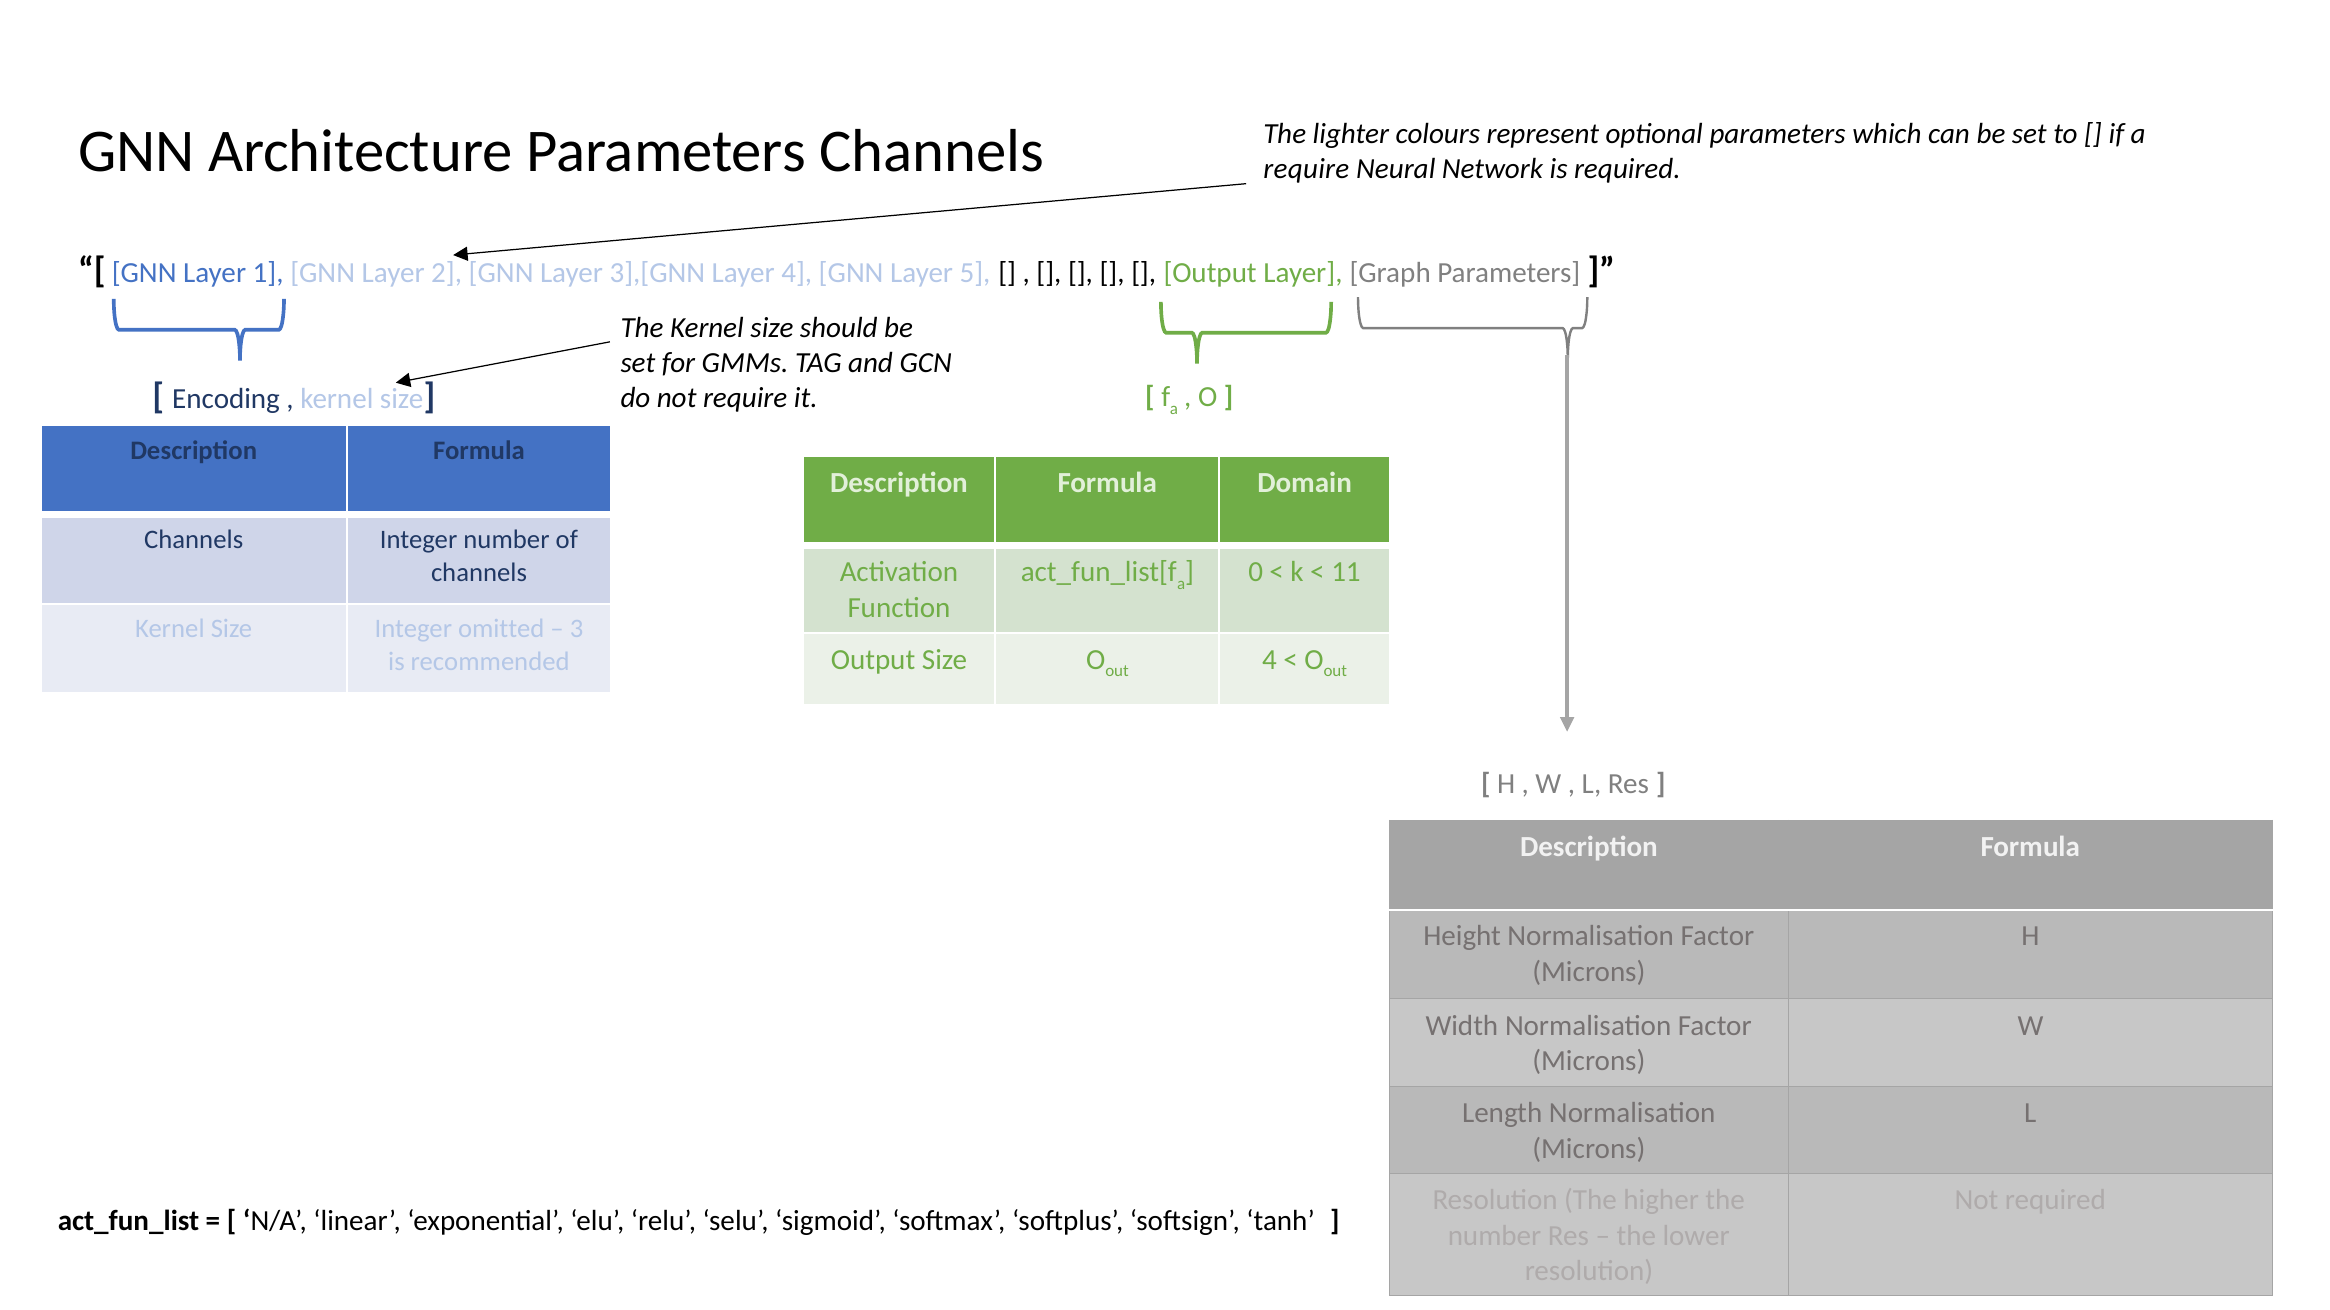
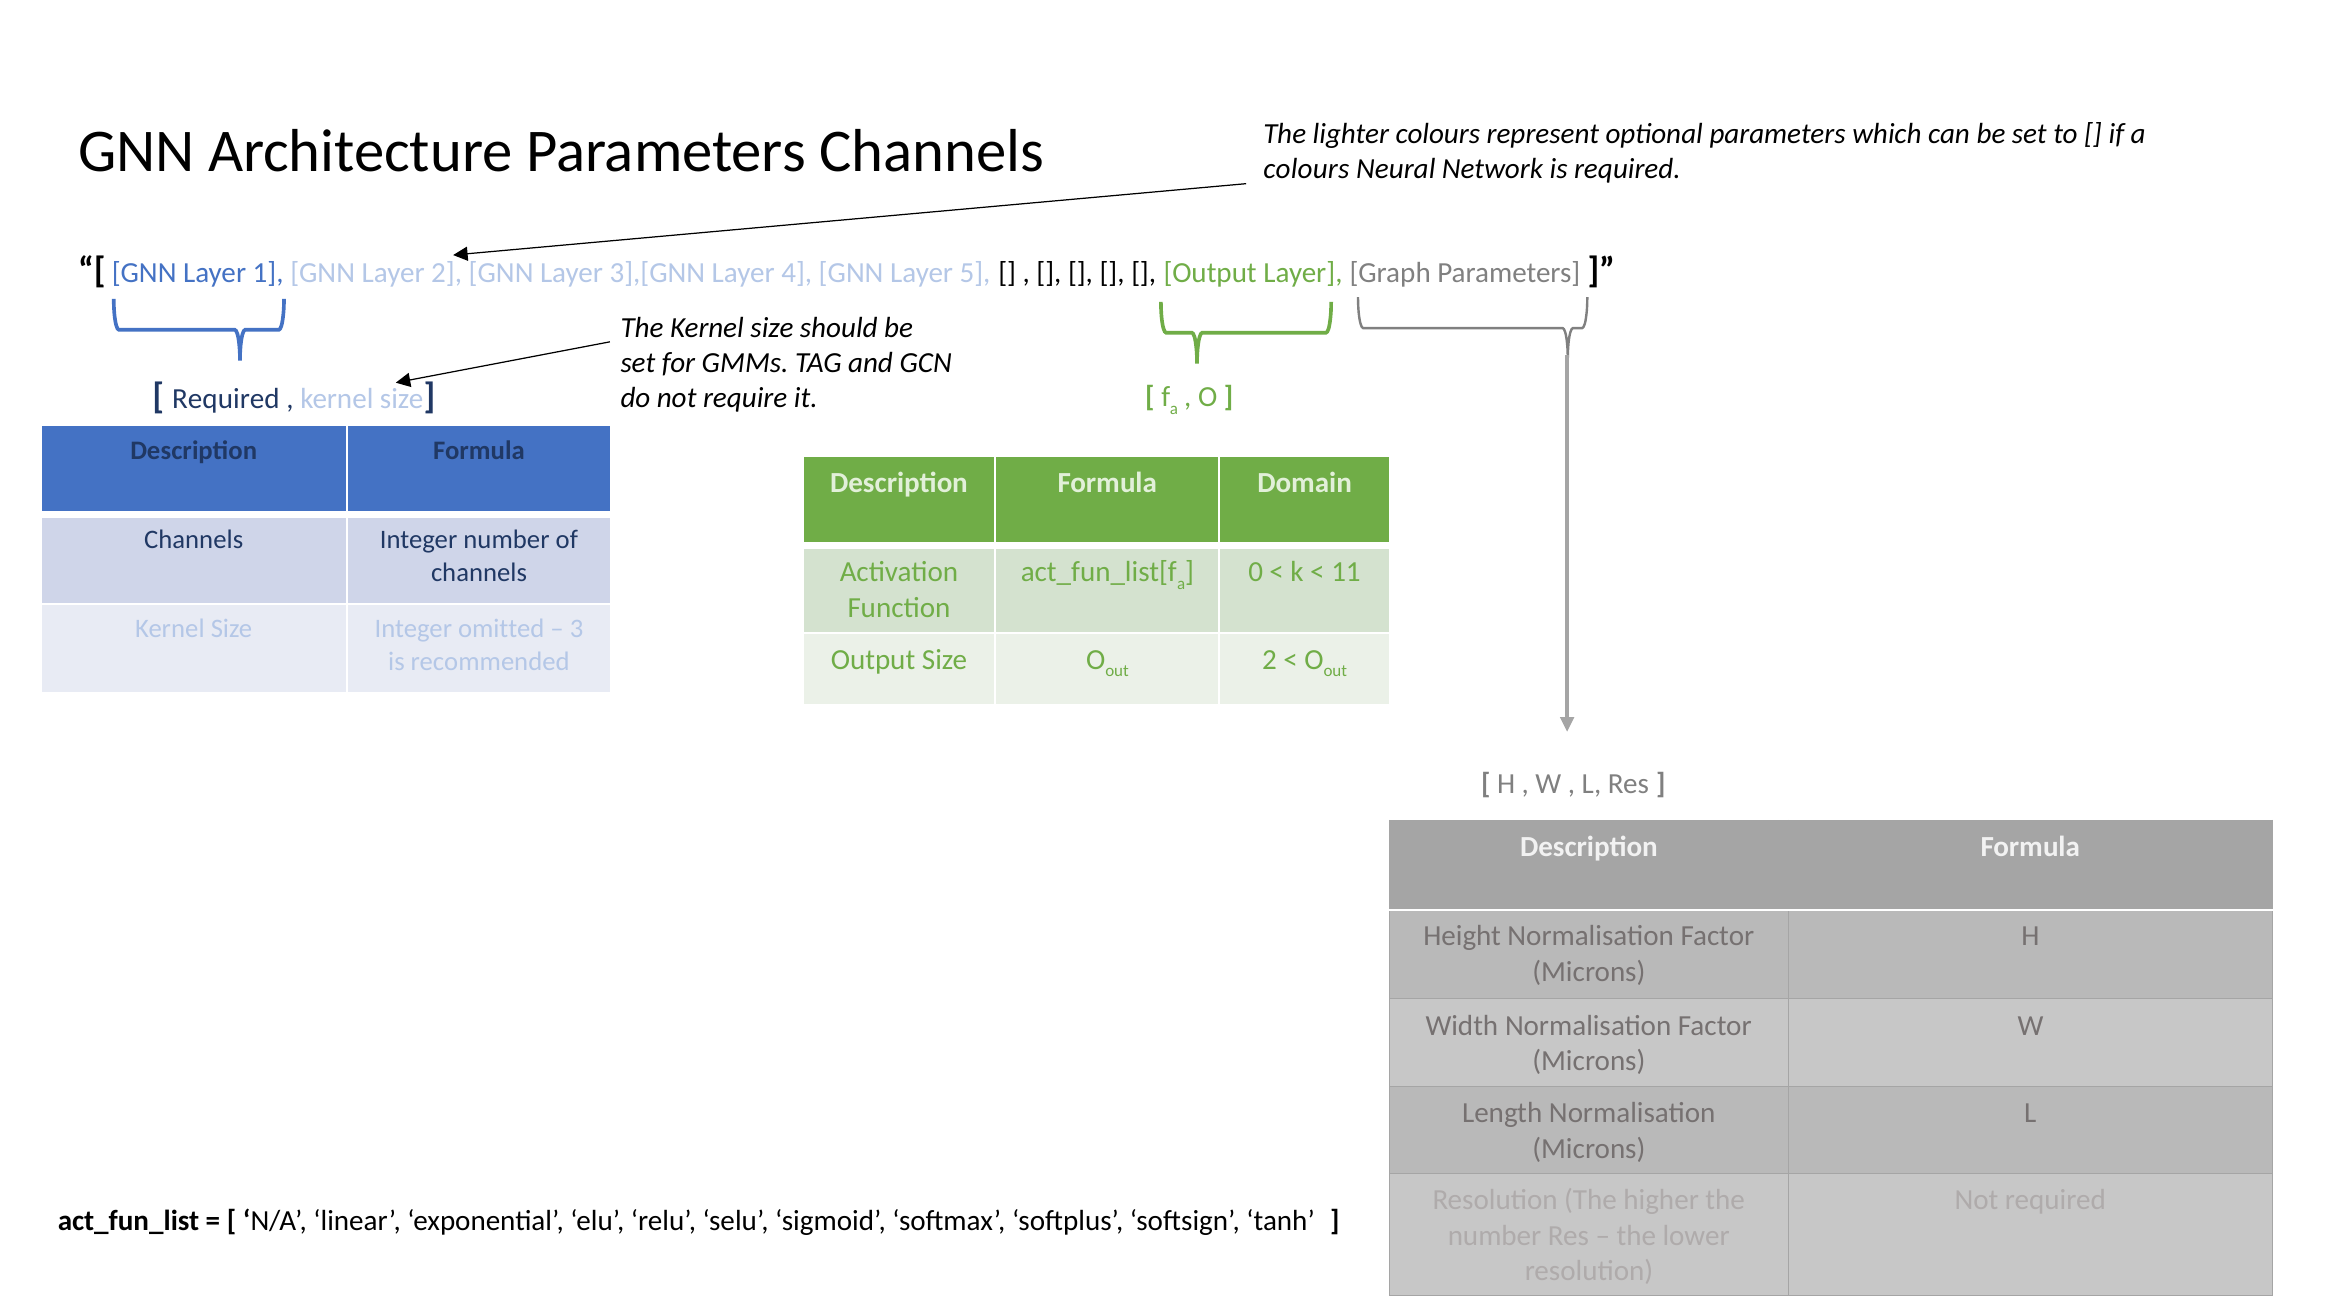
require at (1306, 169): require -> colours
Encoding at (226, 399): Encoding -> Required
4 at (1270, 660): 4 -> 2
